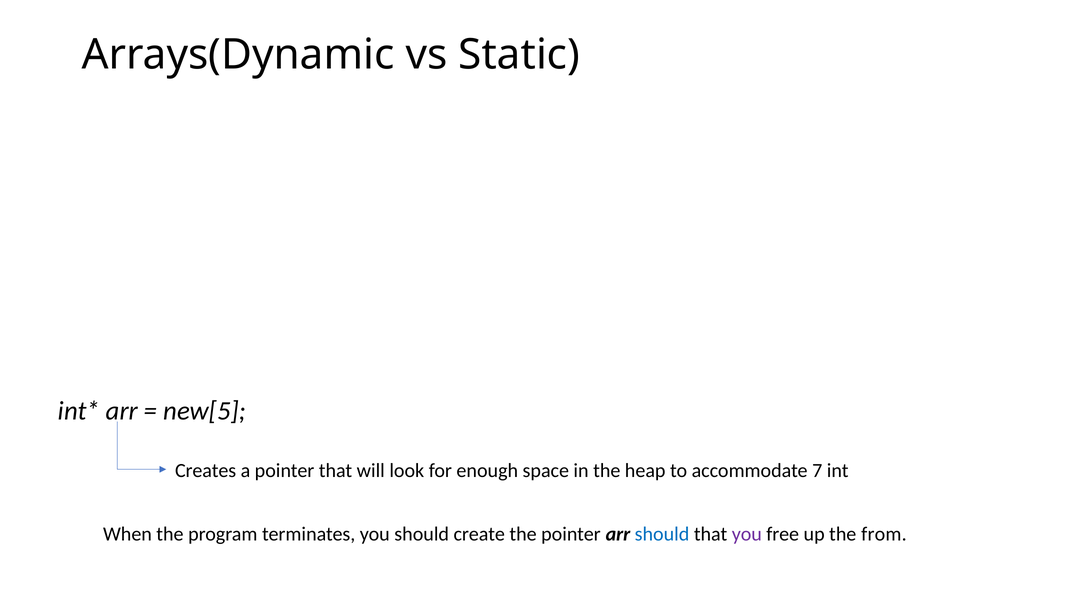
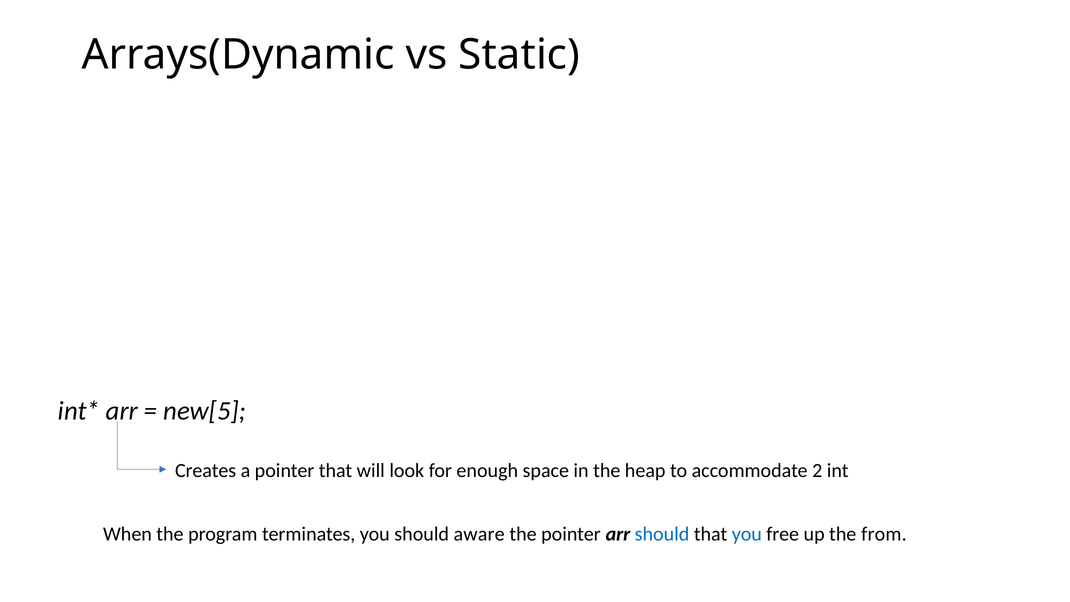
7: 7 -> 2
create: create -> aware
you at (747, 534) colour: purple -> blue
